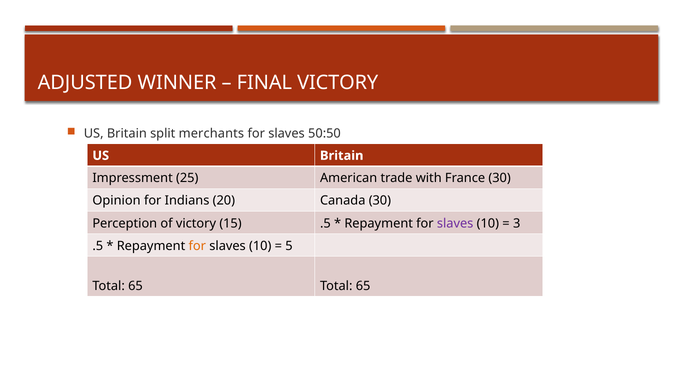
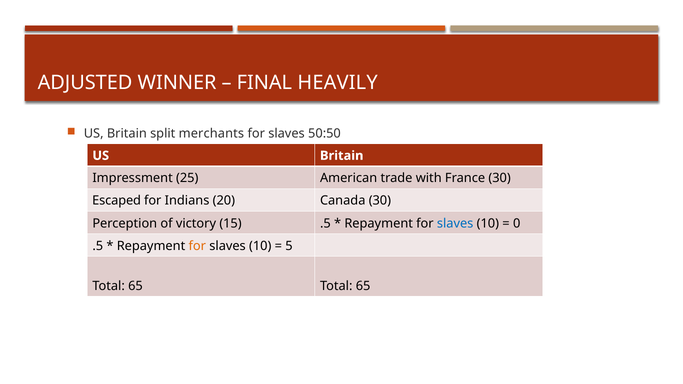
FINAL VICTORY: VICTORY -> HEAVILY
Opinion: Opinion -> Escaped
slaves at (455, 223) colour: purple -> blue
3: 3 -> 0
